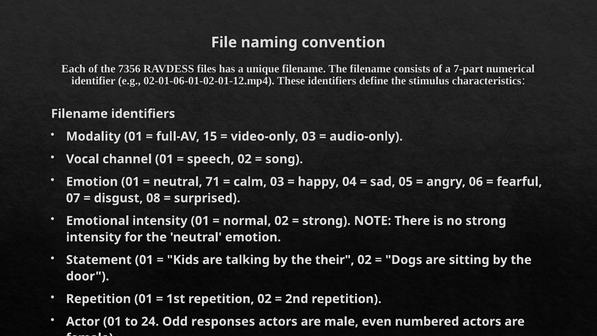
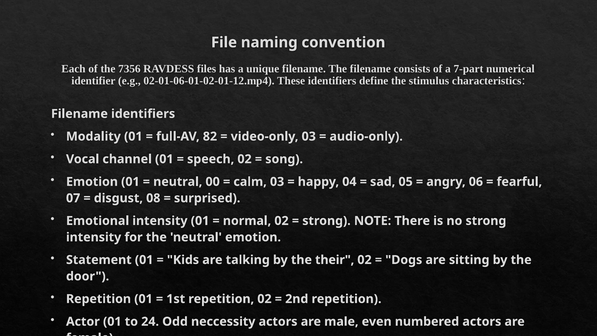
15: 15 -> 82
71: 71 -> 00
responses: responses -> neccessity
